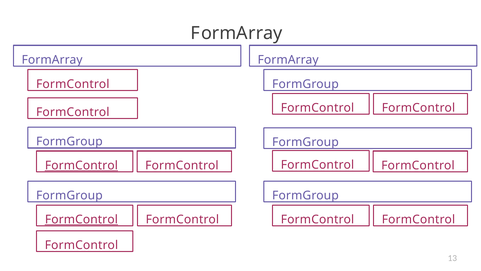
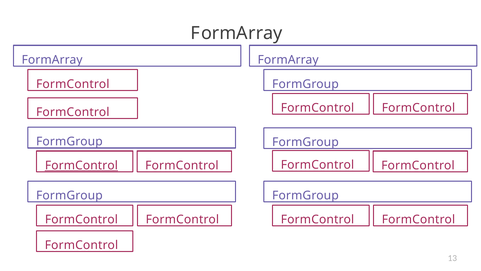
FormControl at (81, 219) underline: present -> none
